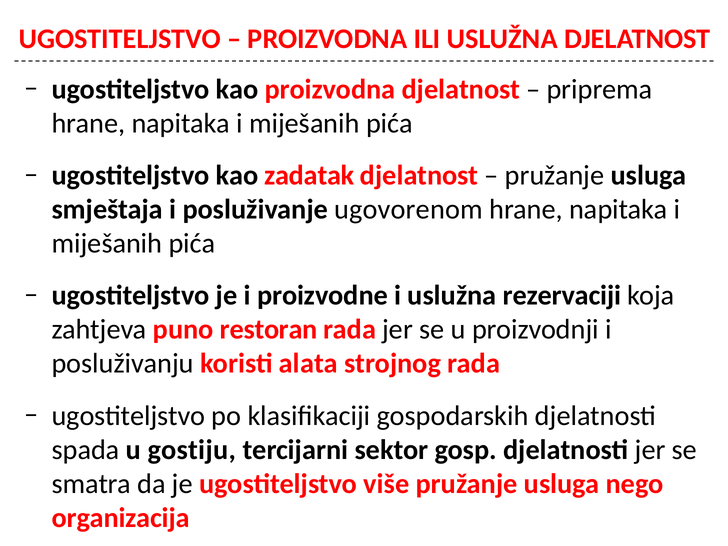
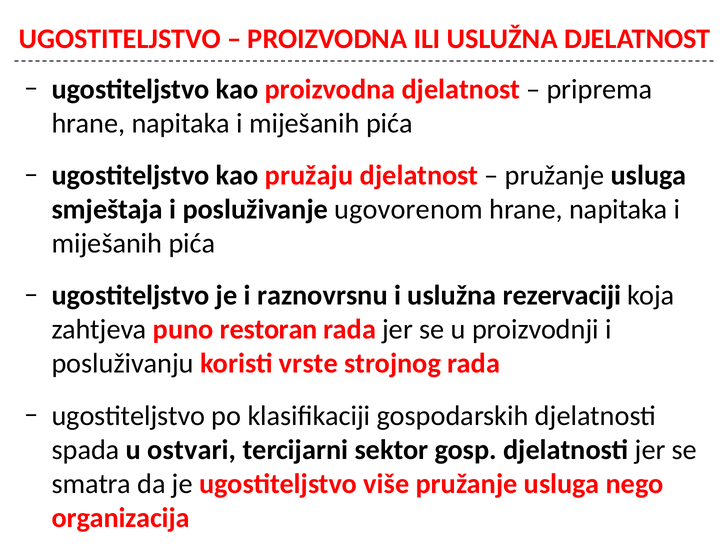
zadatak: zadatak -> pružaju
proizvodne: proizvodne -> raznovrsnu
alata: alata -> vrste
gostiju: gostiju -> ostvari
